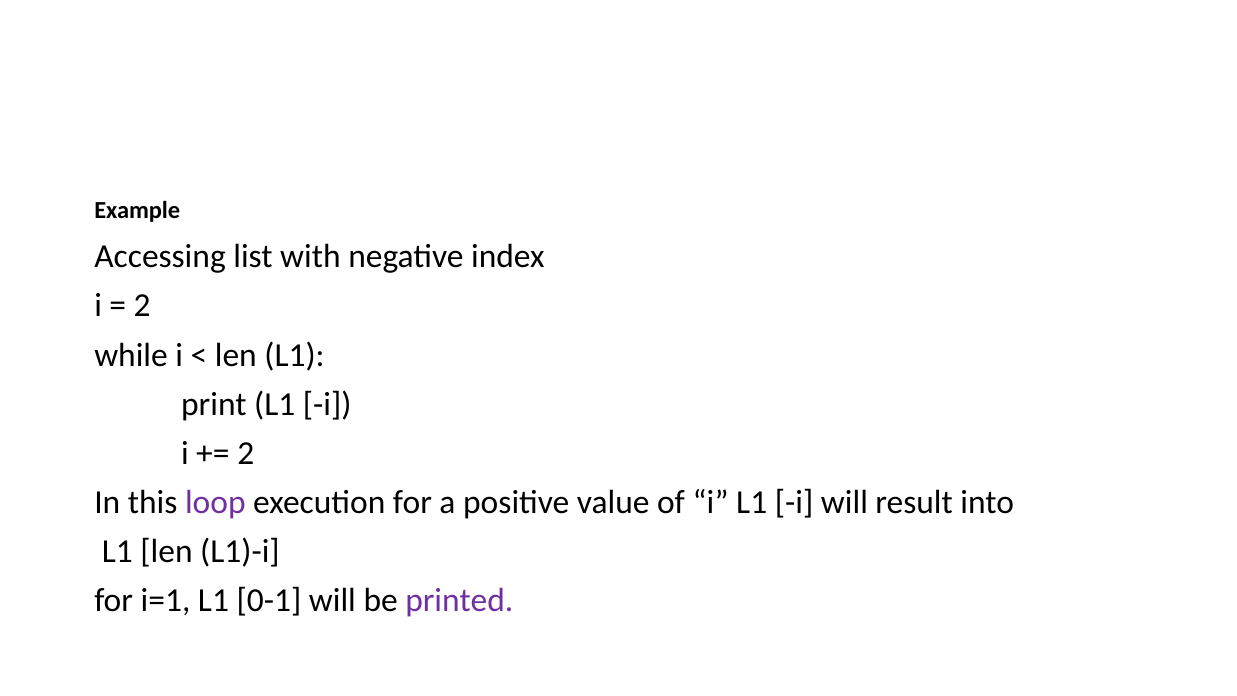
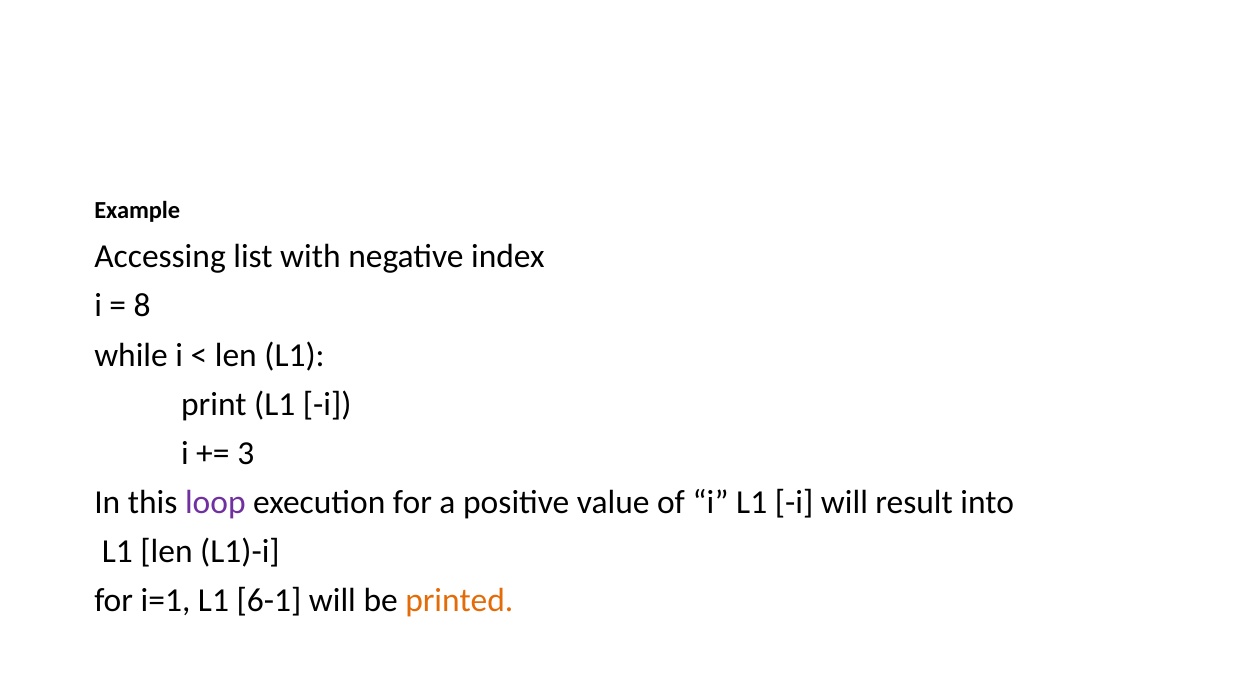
2 at (142, 306): 2 -> 8
2 at (246, 453): 2 -> 3
0-1: 0-1 -> 6-1
printed colour: purple -> orange
